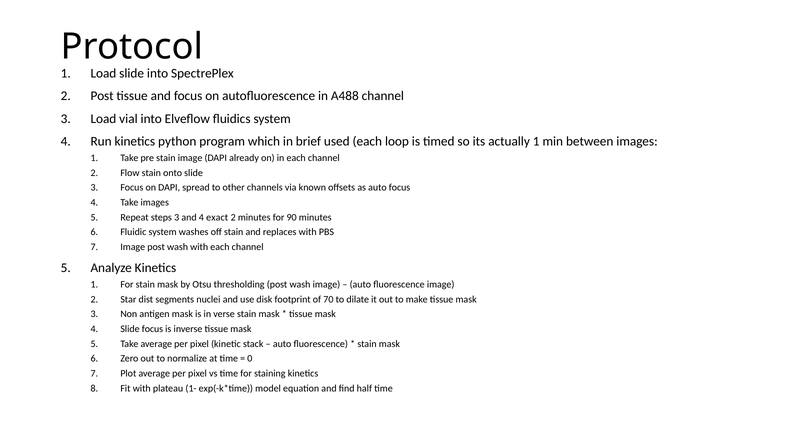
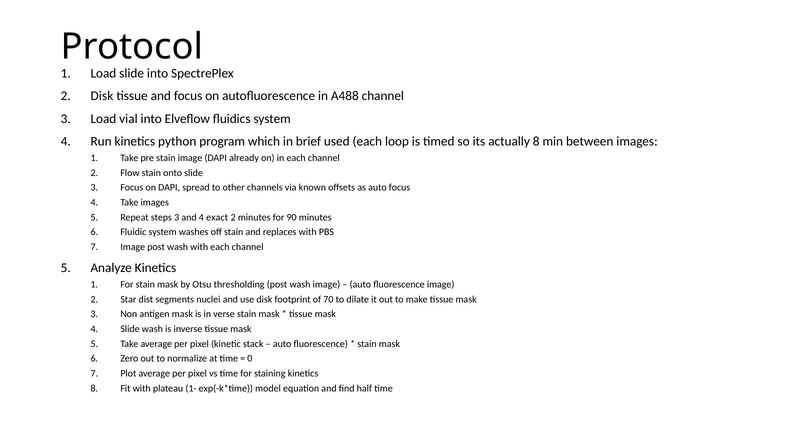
2 Post: Post -> Disk
actually 1: 1 -> 8
Slide focus: focus -> wash
